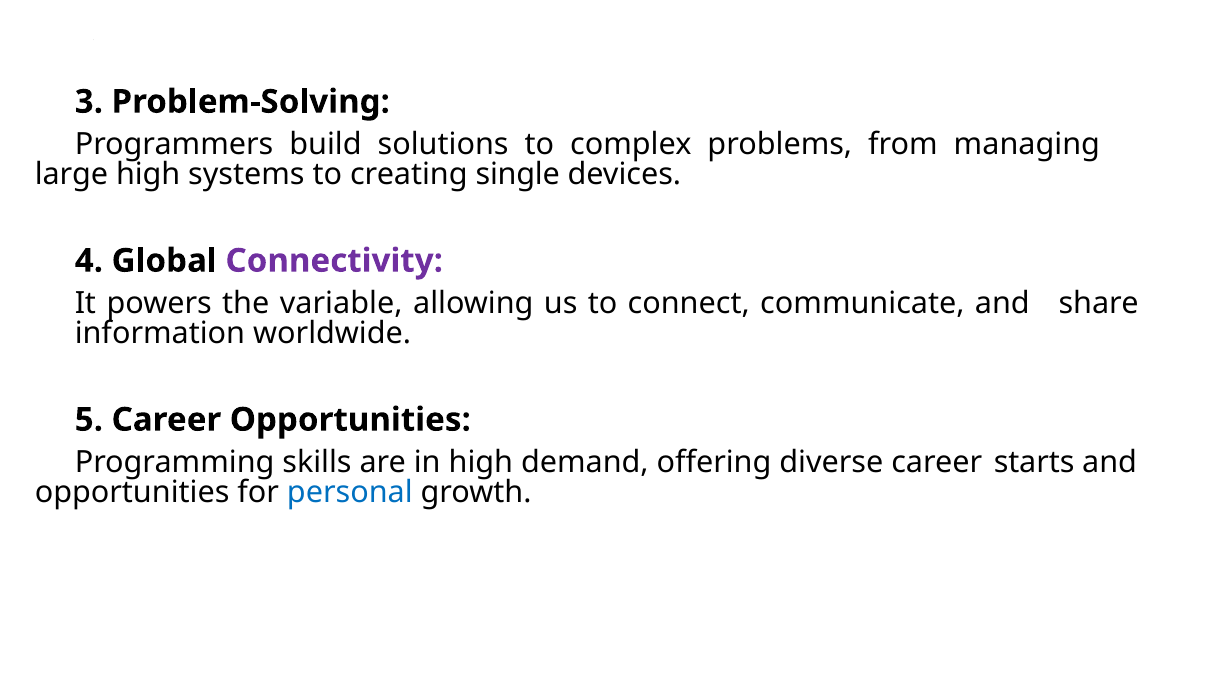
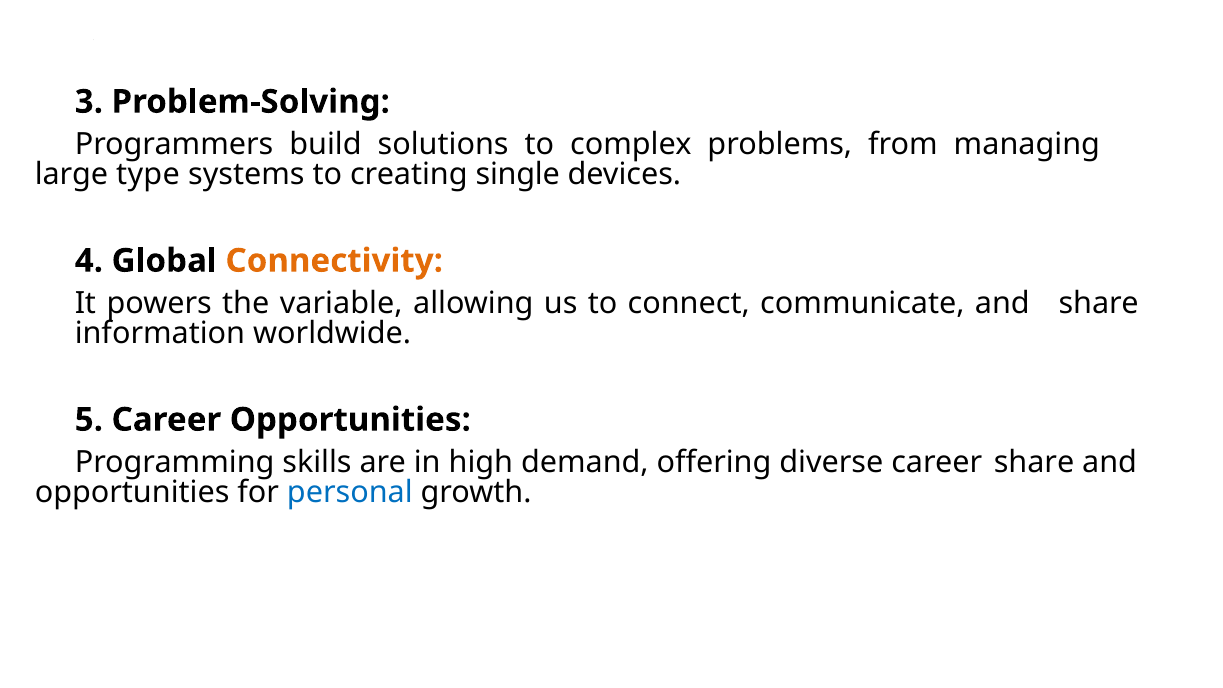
large high: high -> type
Connectivity colour: purple -> orange
career starts: starts -> share
